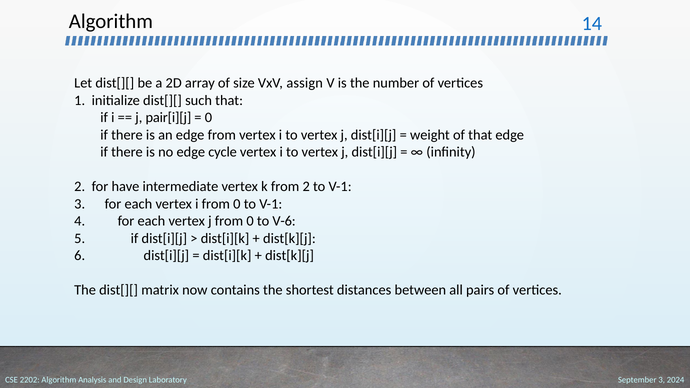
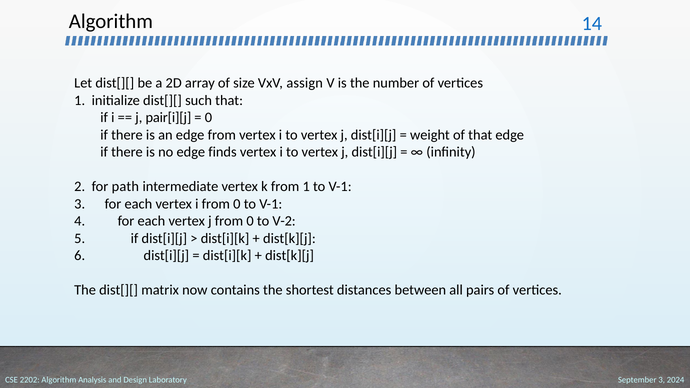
cycle: cycle -> finds
have: have -> path
from 2: 2 -> 1
V-6: V-6 -> V-2
